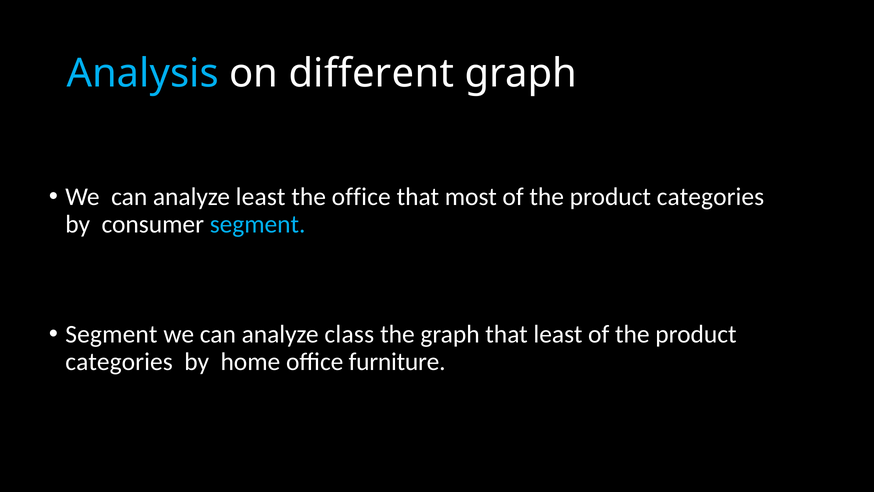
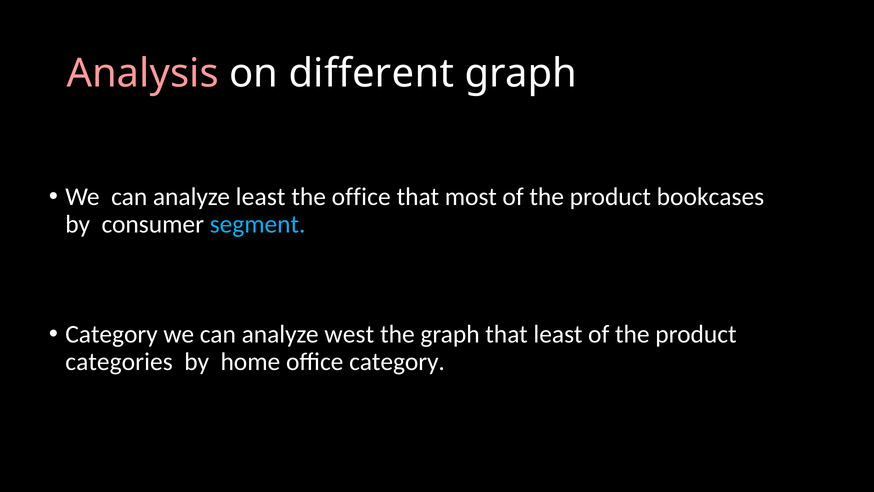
Analysis colour: light blue -> pink
categories at (710, 197): categories -> bookcases
Segment at (111, 334): Segment -> Category
class: class -> west
office furniture: furniture -> category
